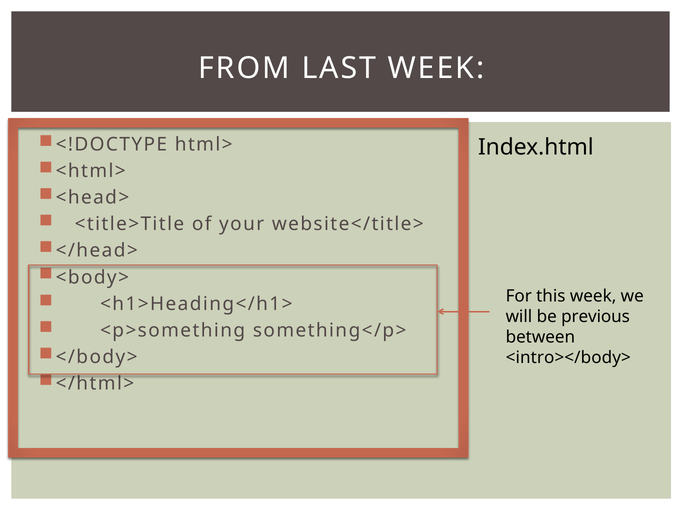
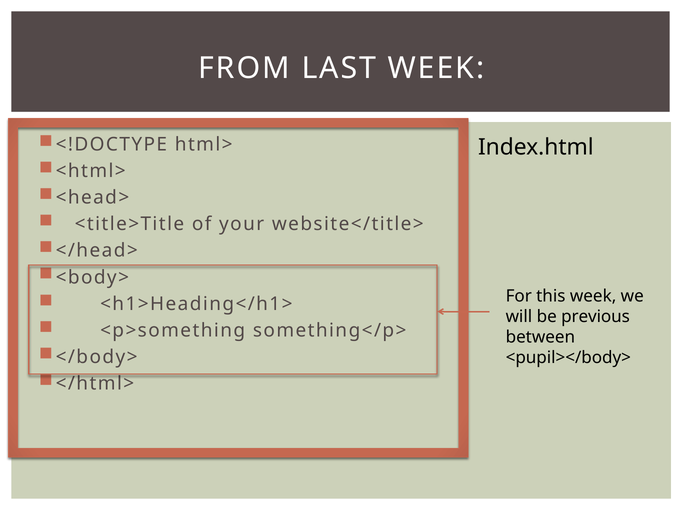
<intro></body>: <intro></body> -> <pupil></body>
